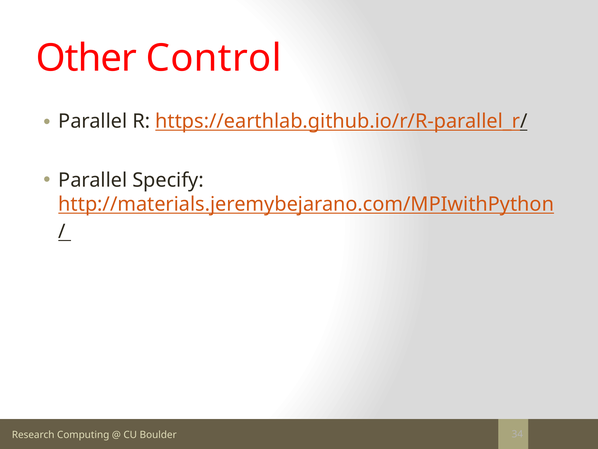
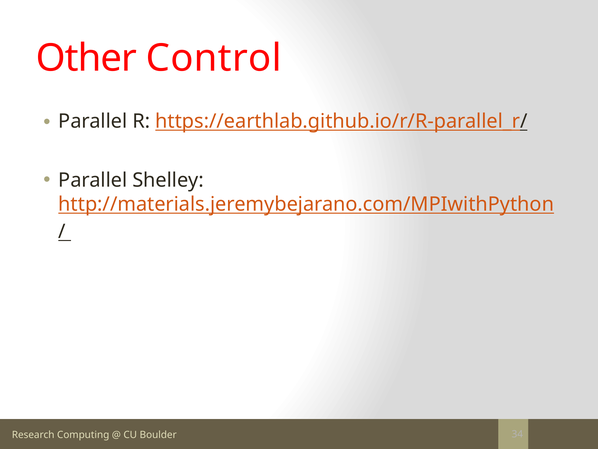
Specify: Specify -> Shelley
